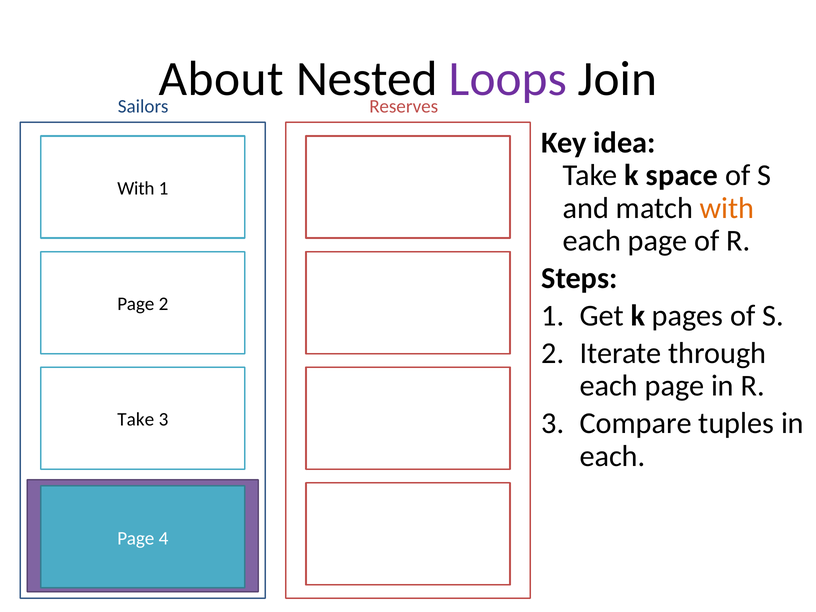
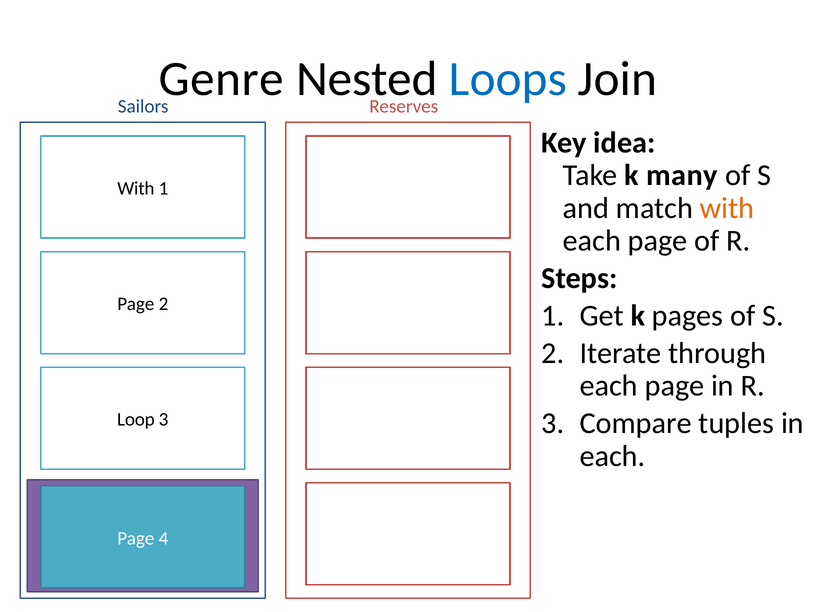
About: About -> Genre
Loops colour: purple -> blue
space: space -> many
Take at (136, 420): Take -> Loop
